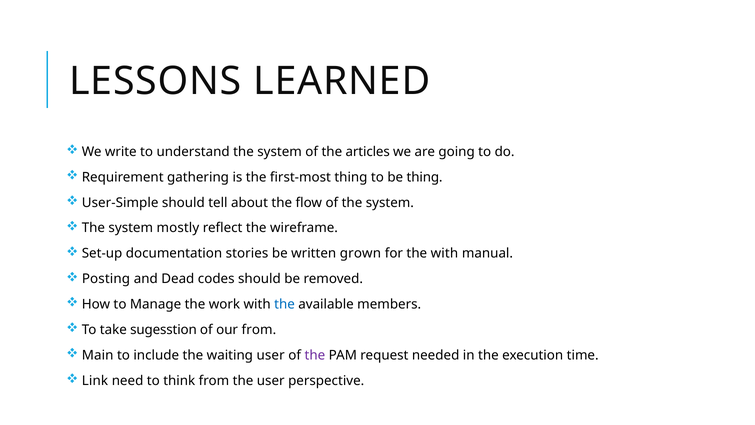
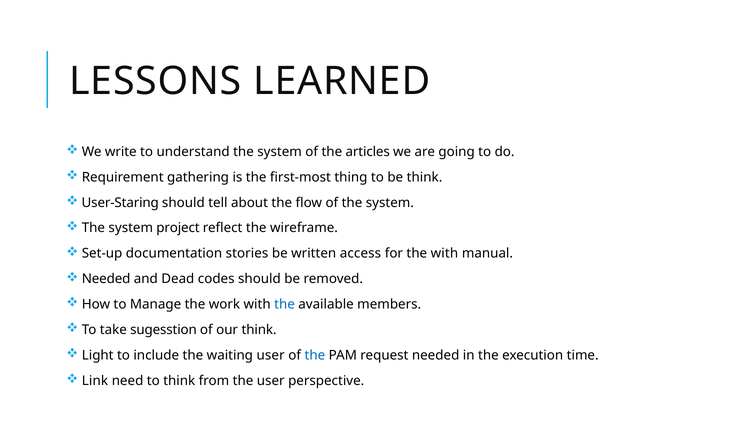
be thing: thing -> think
User-Simple: User-Simple -> User-Staring
mostly: mostly -> project
grown: grown -> access
Posting at (106, 279): Posting -> Needed
our from: from -> think
Main: Main -> Light
the at (315, 355) colour: purple -> blue
